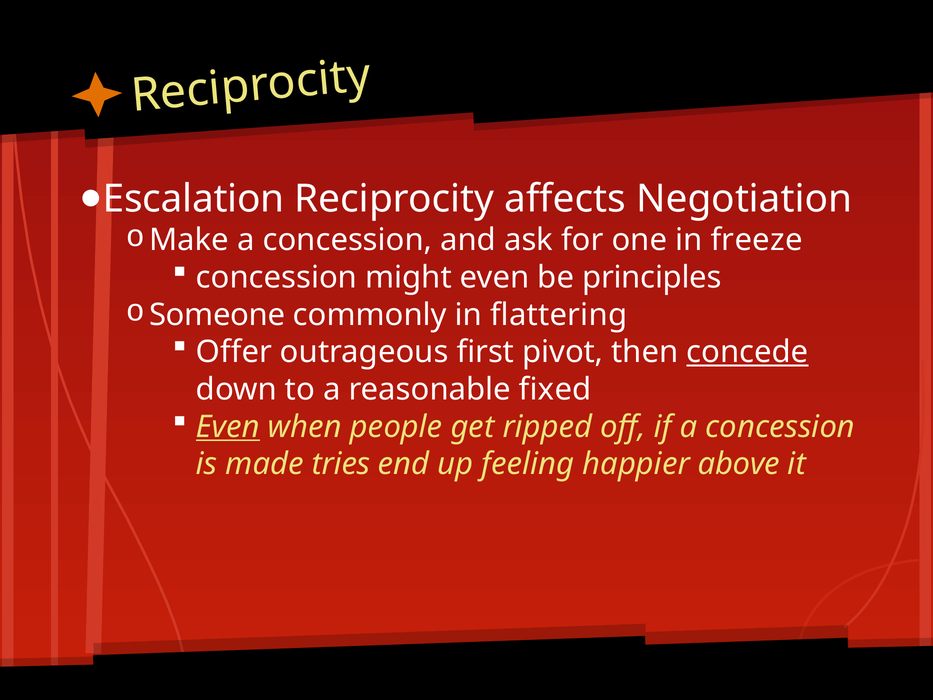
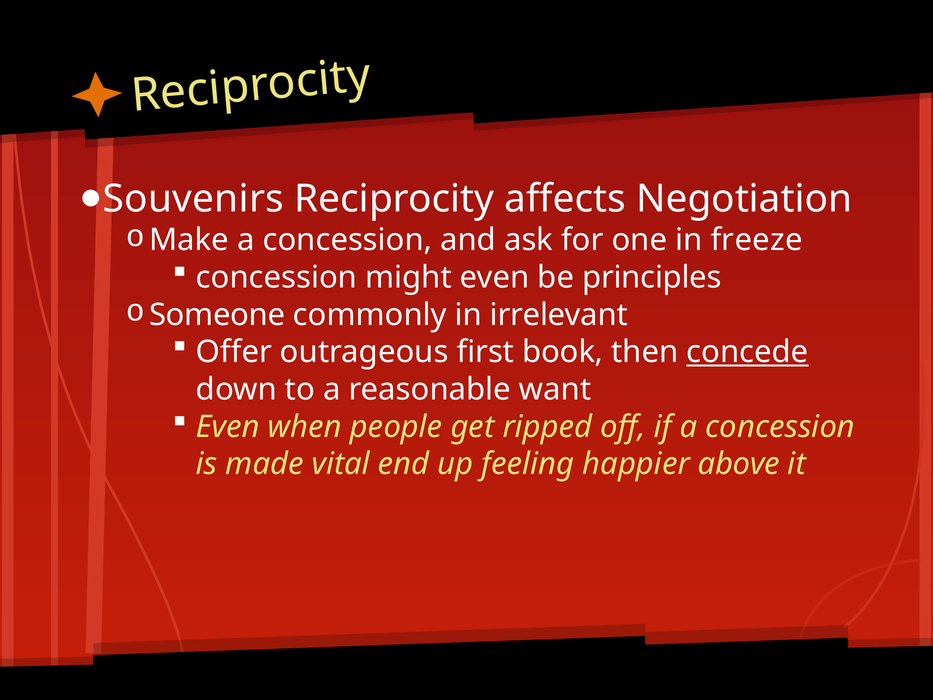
Escalation: Escalation -> Souvenirs
flattering: flattering -> irrelevant
pivot: pivot -> book
fixed: fixed -> want
Even at (228, 427) underline: present -> none
tries: tries -> vital
